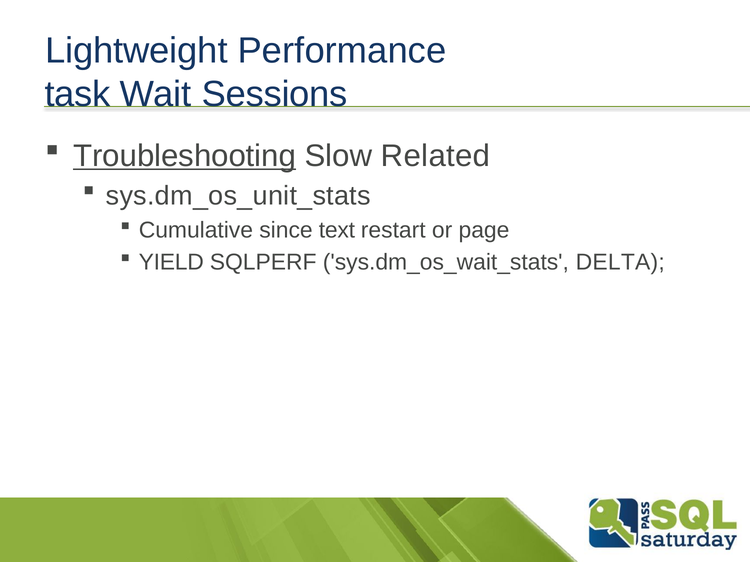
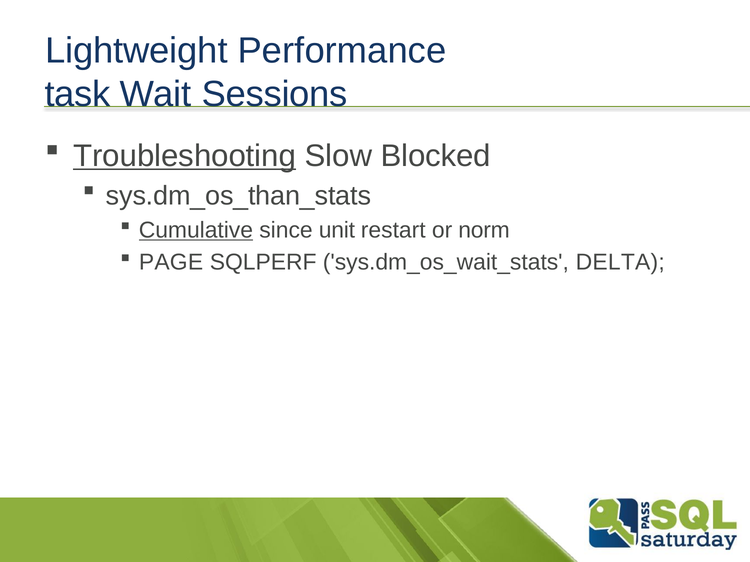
Related: Related -> Blocked
sys.dm_os_unit_stats: sys.dm_os_unit_stats -> sys.dm_os_than_stats
Cumulative underline: none -> present
text: text -> unit
page: page -> norm
YIELD: YIELD -> PAGE
